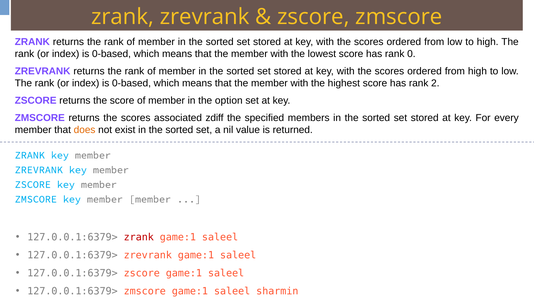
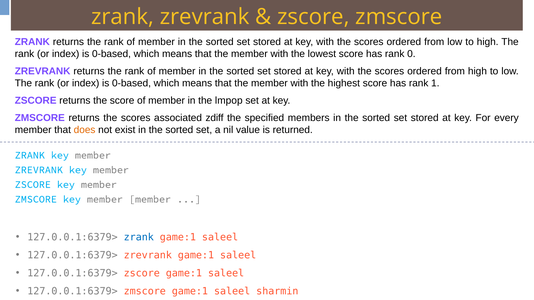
2: 2 -> 1
option: option -> lmpop
zrank at (139, 237) colour: red -> blue
